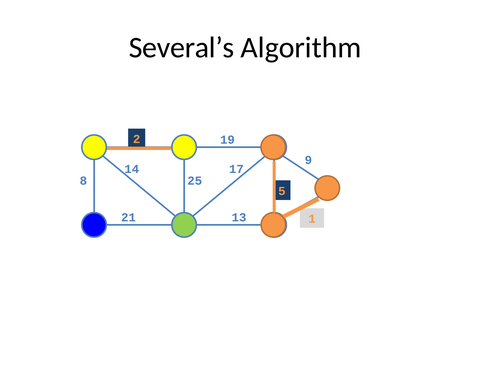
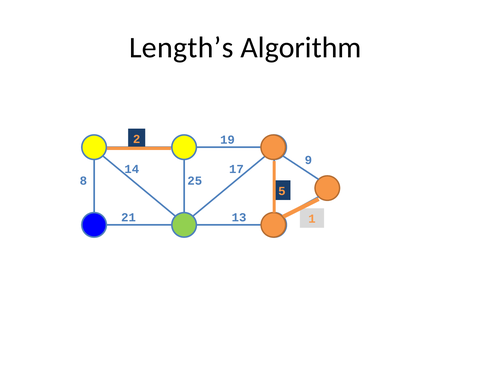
Several’s: Several’s -> Length’s
